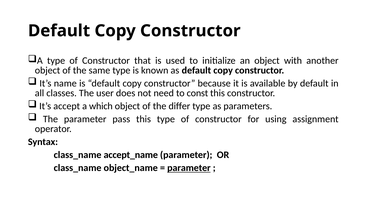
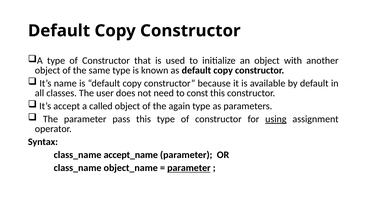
which: which -> called
differ: differ -> again
using underline: none -> present
